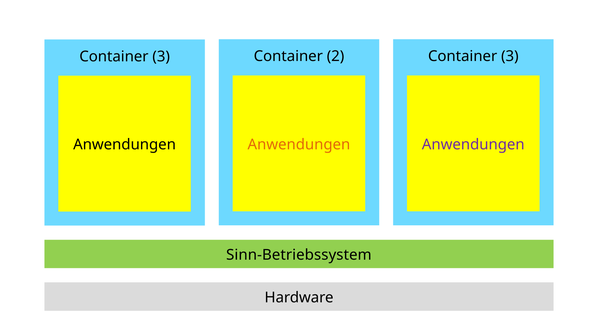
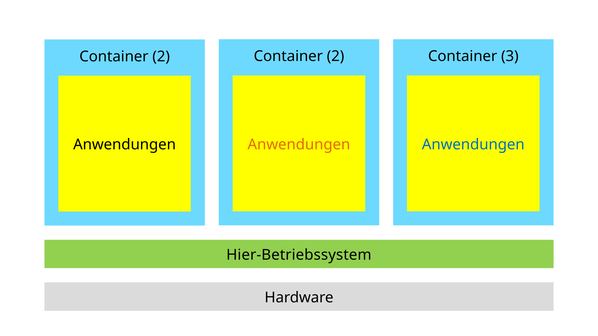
3 at (161, 57): 3 -> 2
Anwendungen at (473, 145) colour: purple -> blue
Sinn-Betriebssystem: Sinn-Betriebssystem -> Hier-Betriebssystem
